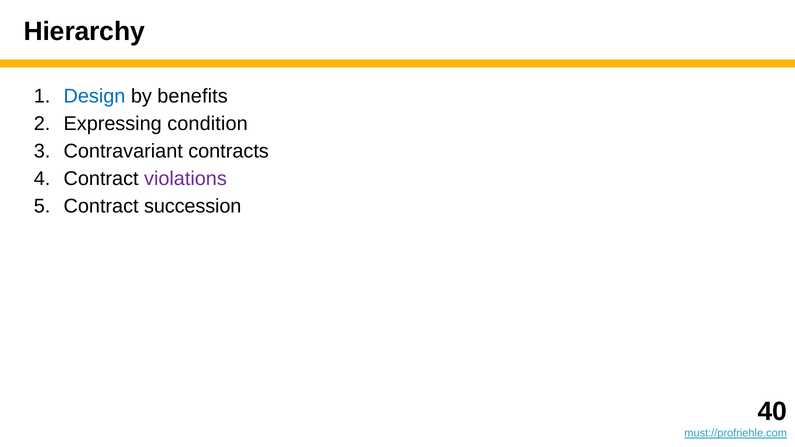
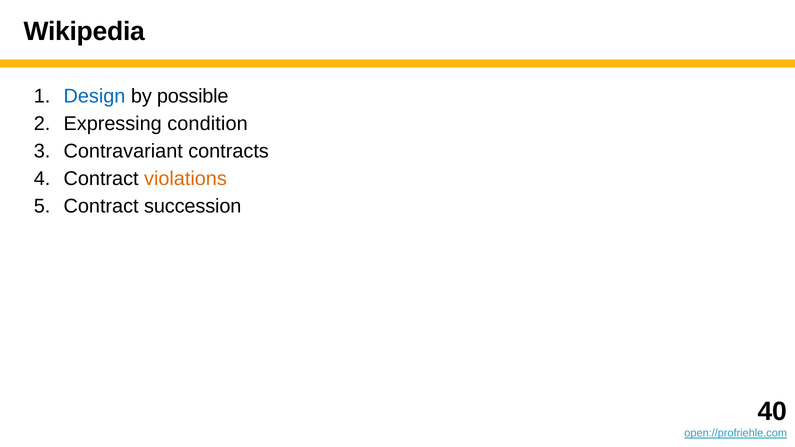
Hierarchy: Hierarchy -> Wikipedia
benefits: benefits -> possible
violations colour: purple -> orange
must://profriehle.com: must://profriehle.com -> open://profriehle.com
